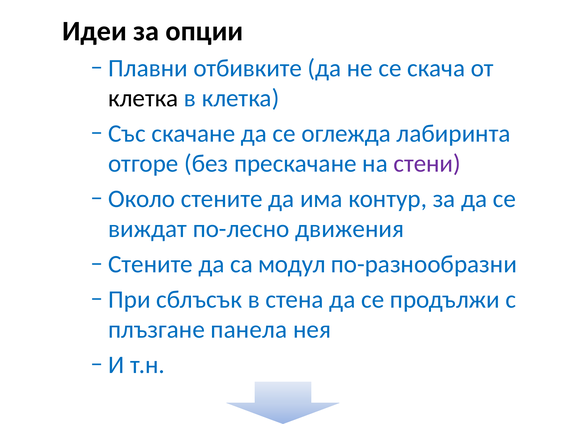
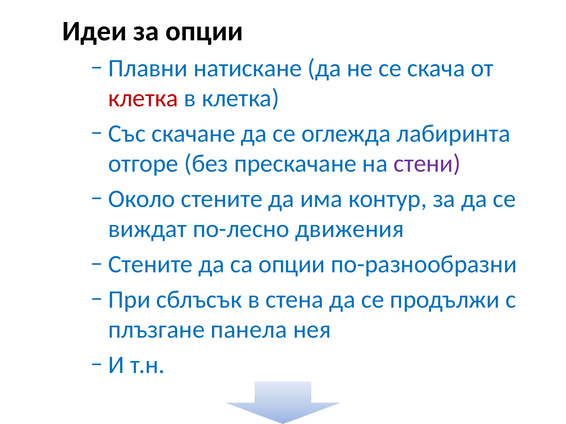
отбивките: отбивките -> натискане
клетка at (143, 98) colour: black -> red
са модул: модул -> опции
